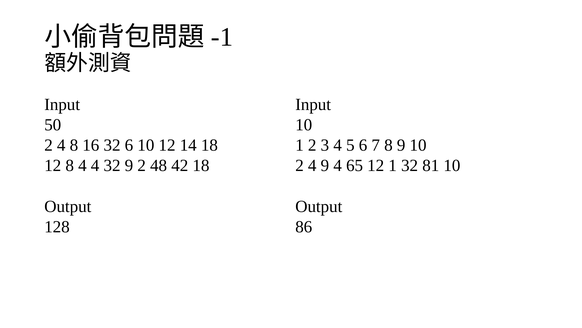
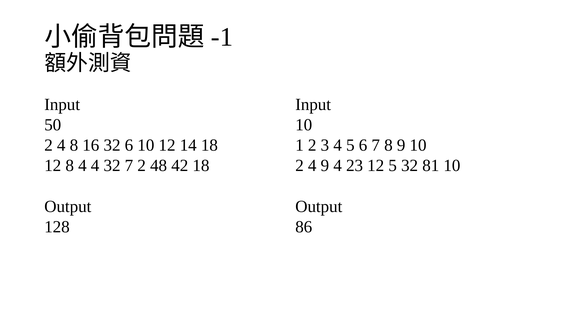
32 9: 9 -> 7
65: 65 -> 23
12 1: 1 -> 5
